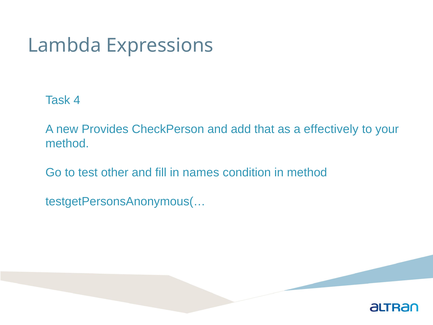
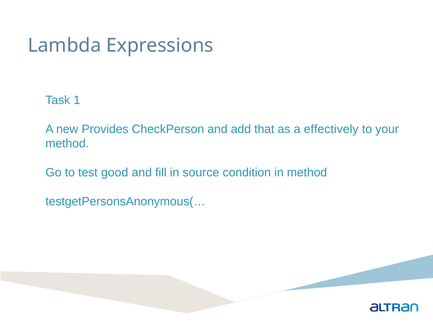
4: 4 -> 1
other: other -> good
names: names -> source
